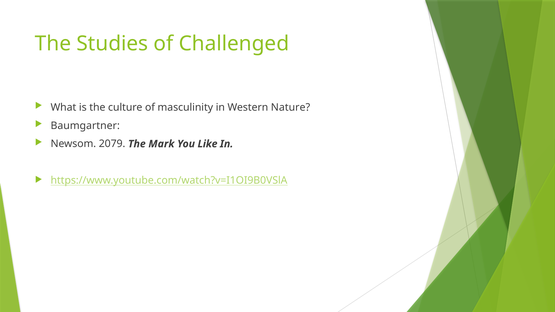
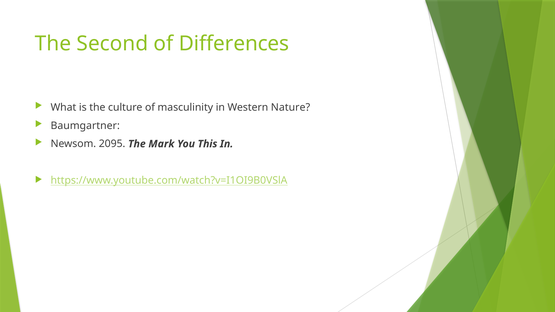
Studies: Studies -> Second
Challenged: Challenged -> Differences
2079: 2079 -> 2095
Like: Like -> This
